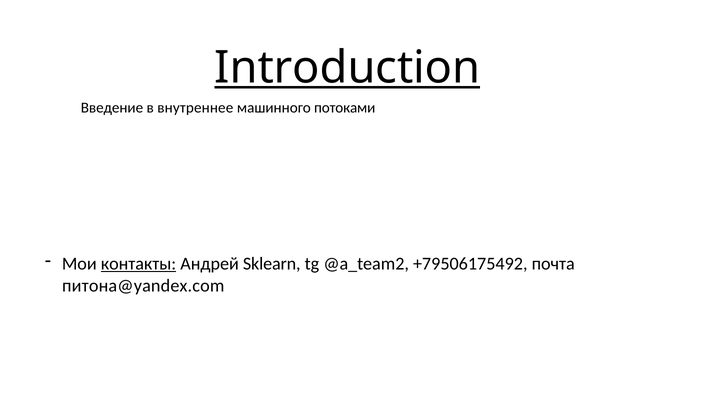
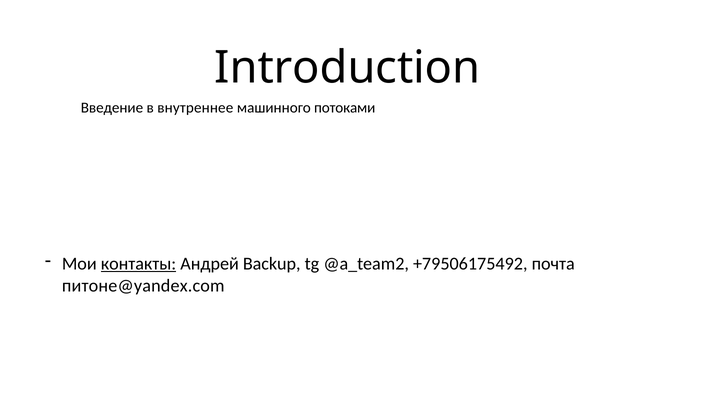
Introduction underline: present -> none
Sklearn: Sklearn -> Backup
питона@yandex.com: питона@yandex.com -> питоне@yandex.com
